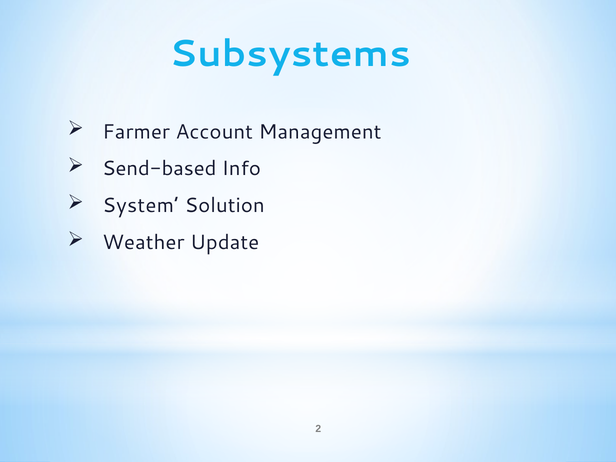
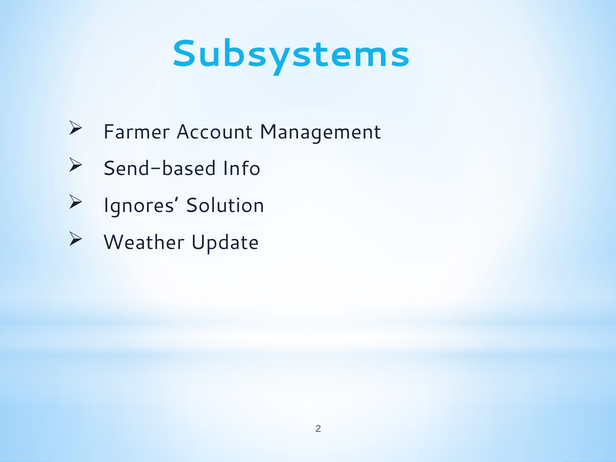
System: System -> Ignores
